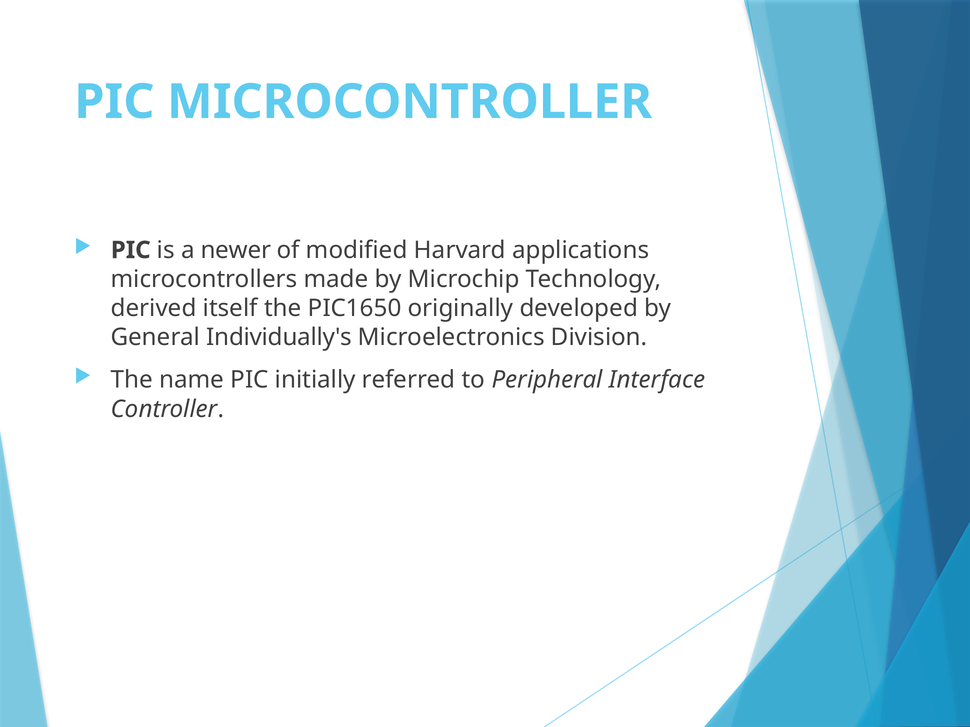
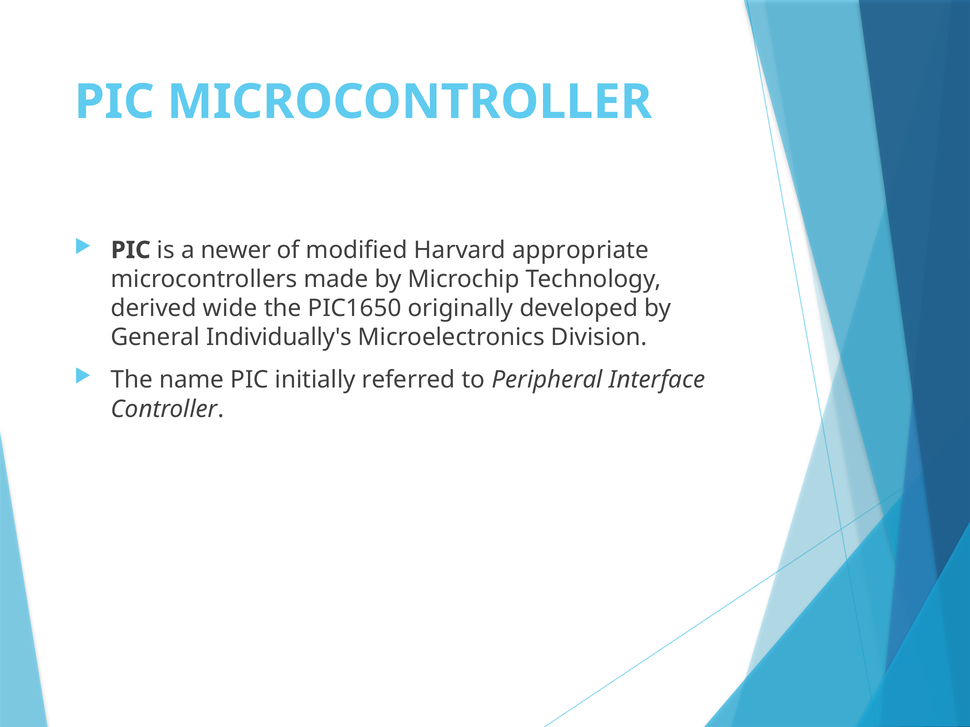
applications: applications -> appropriate
itself: itself -> wide
